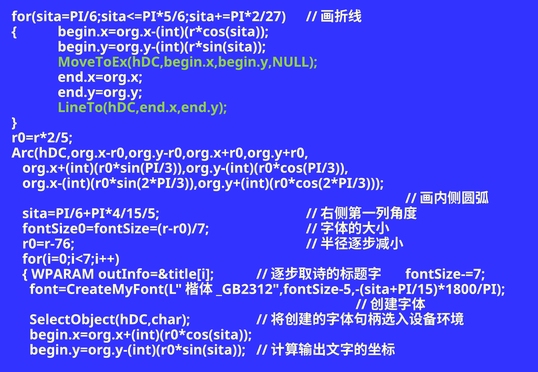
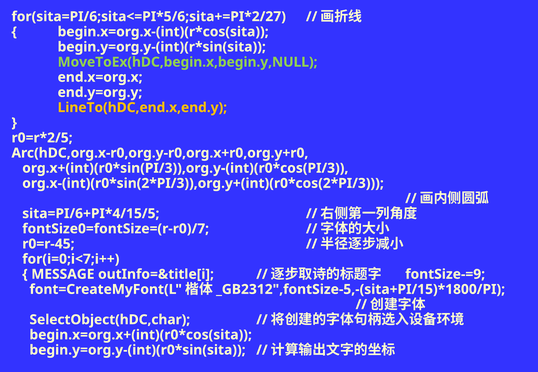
LineTo(hDC,end.x,end.y colour: light green -> yellow
r0=r-76: r0=r-76 -> r0=r-45
WPARAM: WPARAM -> MESSAGE
fontSize-=7: fontSize-=7 -> fontSize-=9
